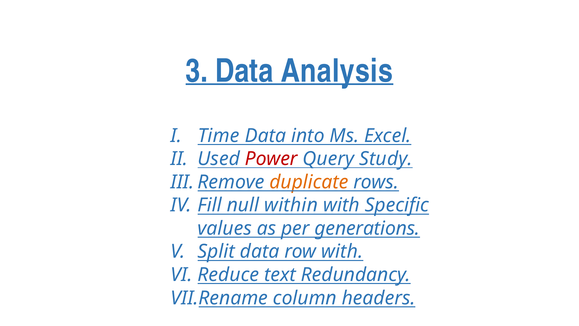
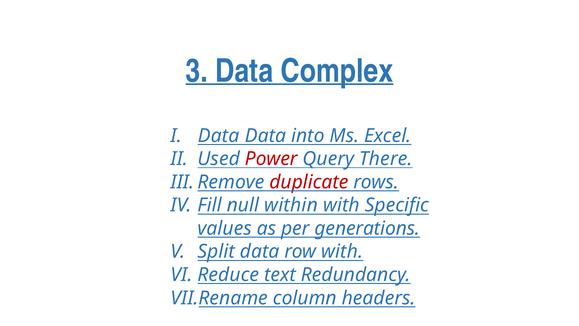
Analysis: Analysis -> Complex
Time at (219, 136): Time -> Data
Study: Study -> There
duplicate colour: orange -> red
